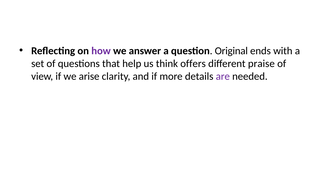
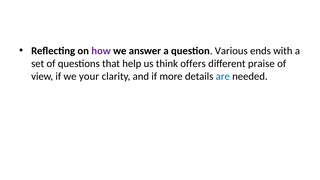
Original: Original -> Various
arise: arise -> your
are colour: purple -> blue
